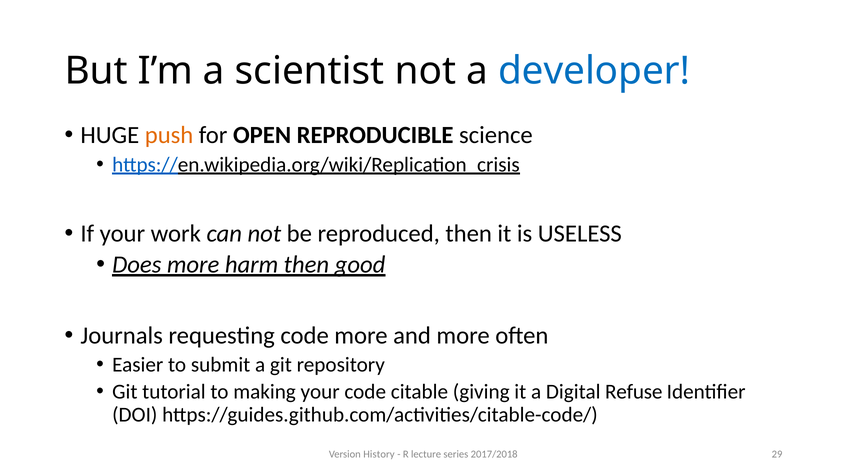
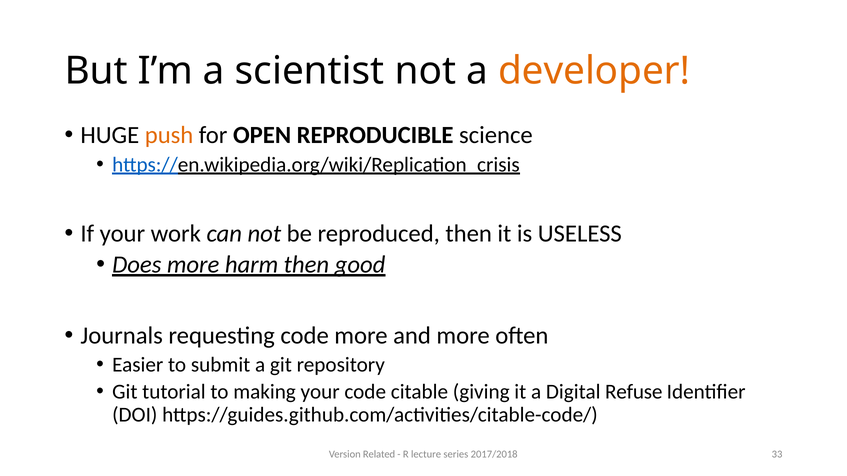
developer colour: blue -> orange
History: History -> Related
29: 29 -> 33
